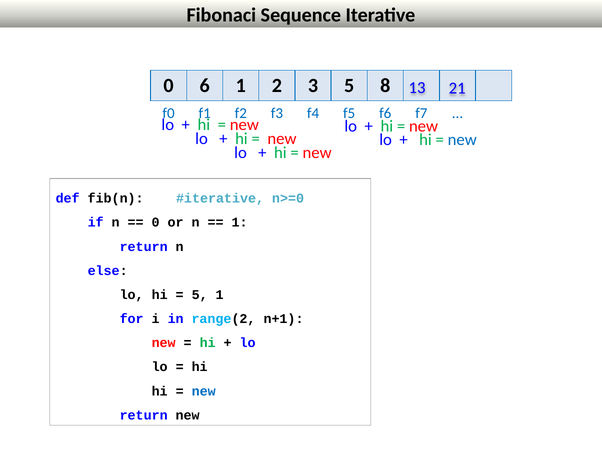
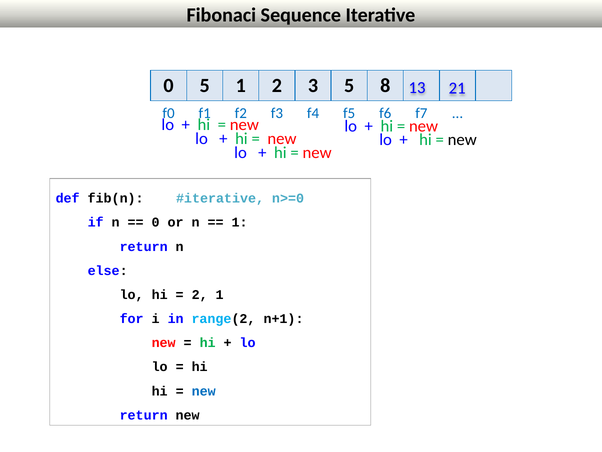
0 6: 6 -> 5
new at (462, 140) colour: blue -> black
5 at (200, 294): 5 -> 2
